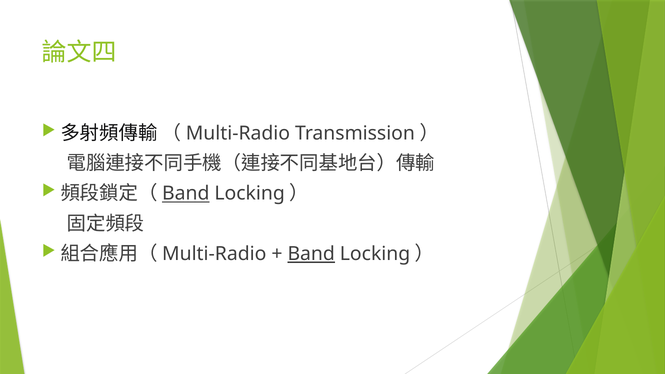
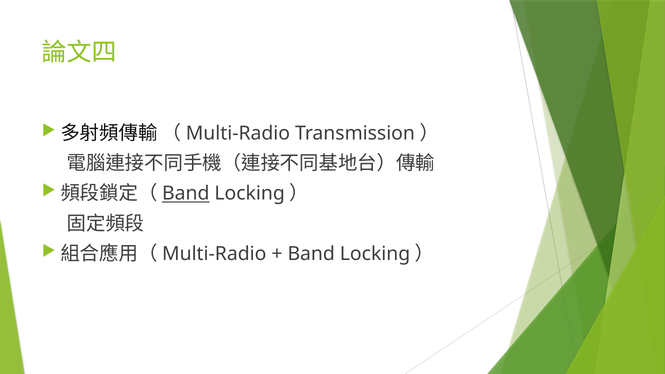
Band at (311, 254) underline: present -> none
